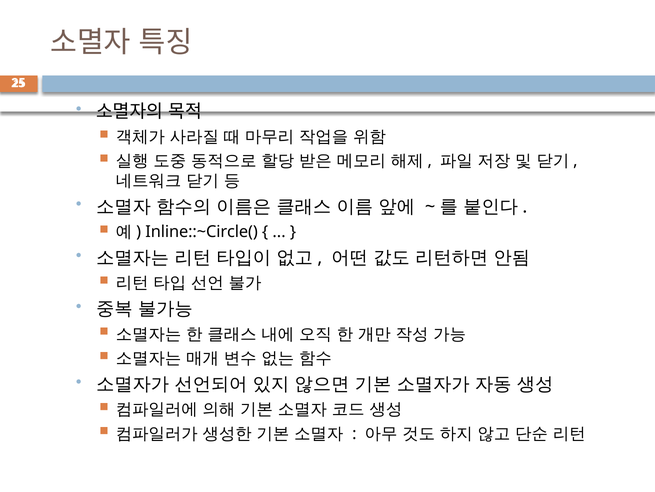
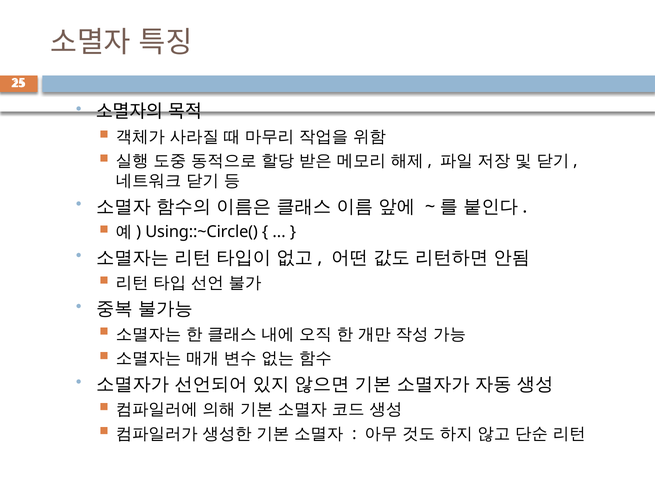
Inline::~Circle(: Inline::~Circle( -> Using::~Circle(
